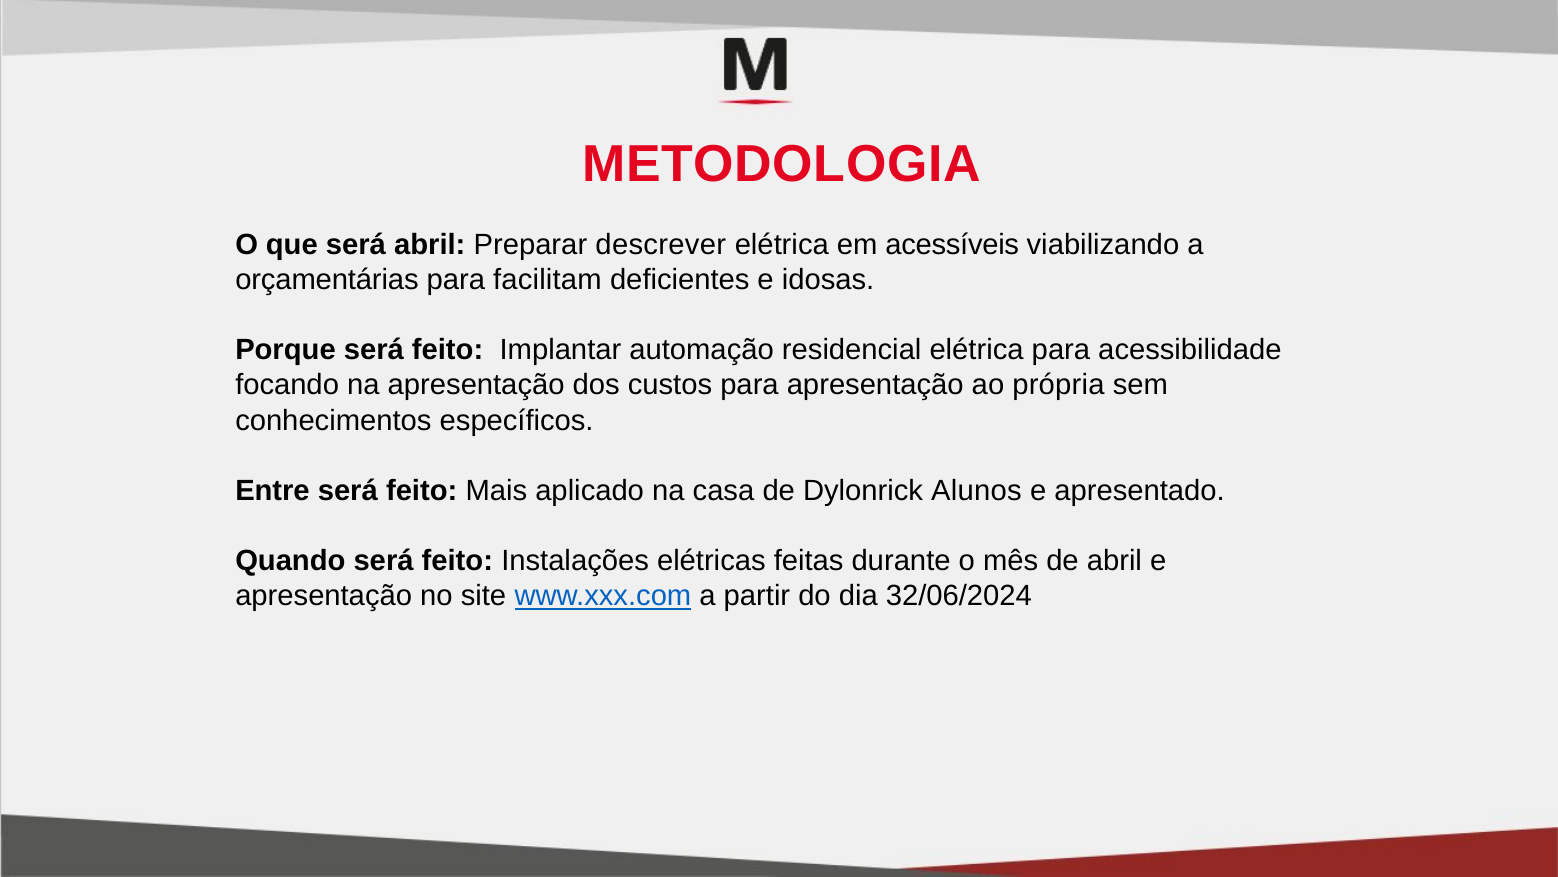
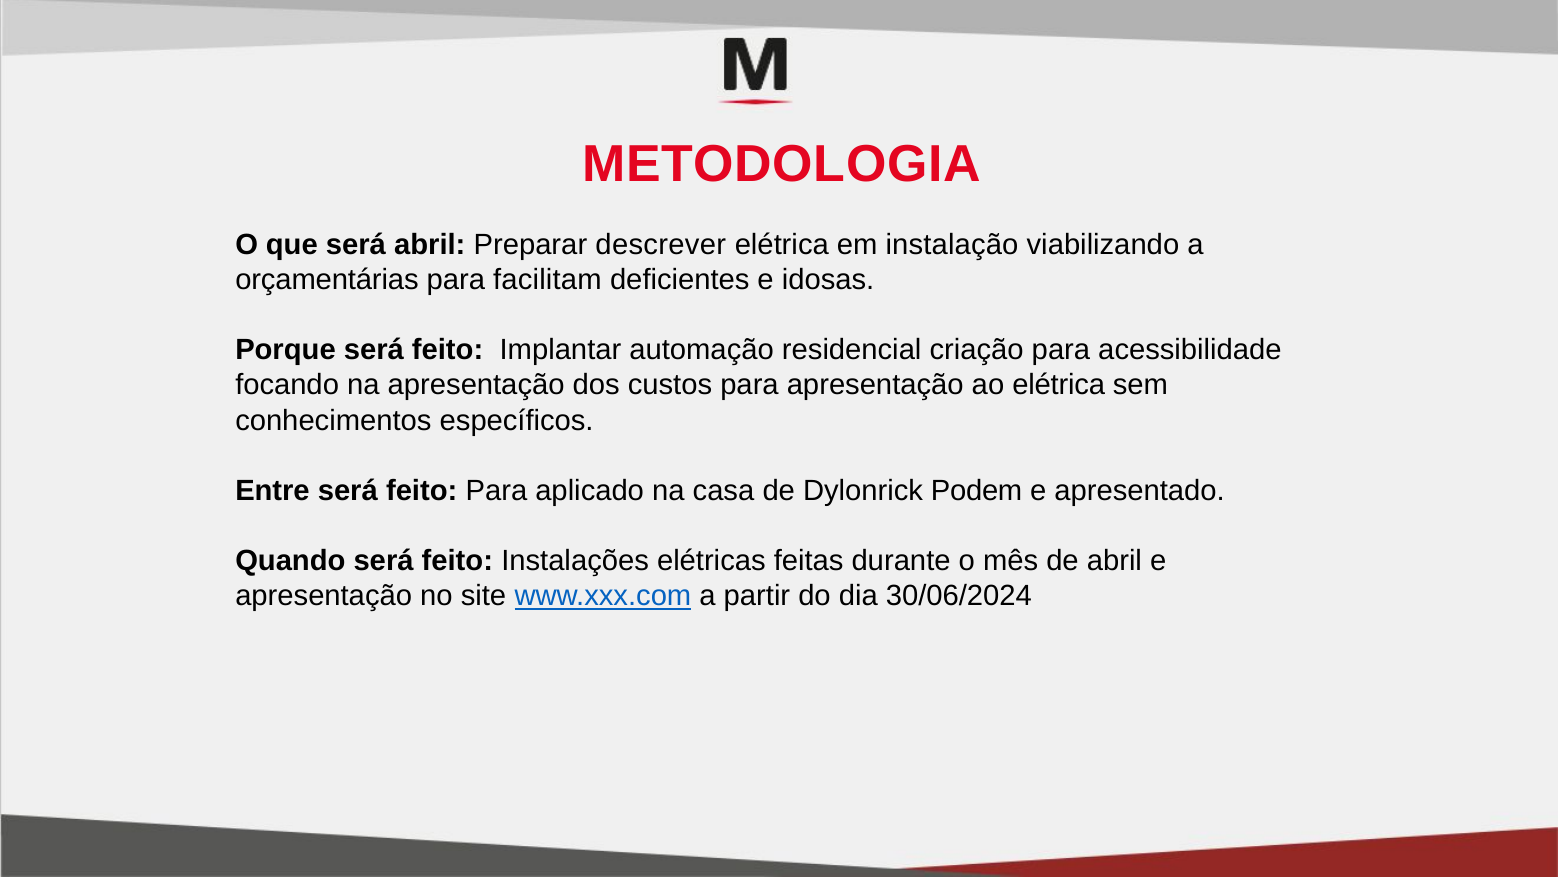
acessíveis: acessíveis -> instalação
residencial elétrica: elétrica -> criação
ao própria: própria -> elétrica
feito Mais: Mais -> Para
Alunos: Alunos -> Podem
32/06/2024: 32/06/2024 -> 30/06/2024
